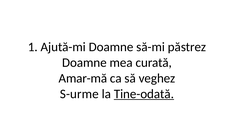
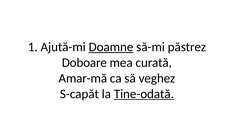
Doamne at (111, 47) underline: none -> present
Doamne at (84, 62): Doamne -> Doboare
S-urme: S-urme -> S-capăt
